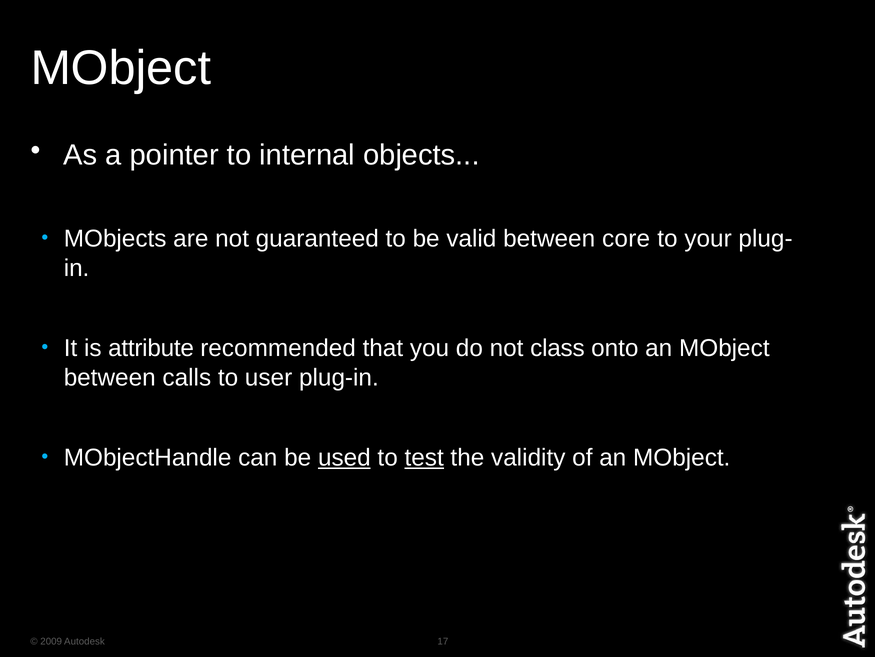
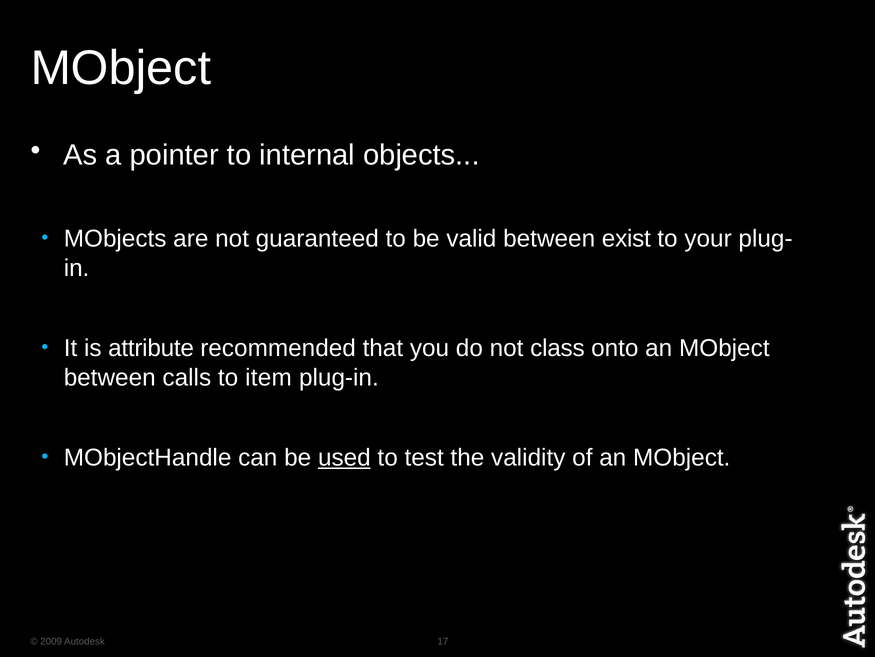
core: core -> exist
user: user -> item
test underline: present -> none
